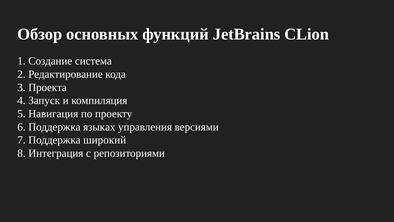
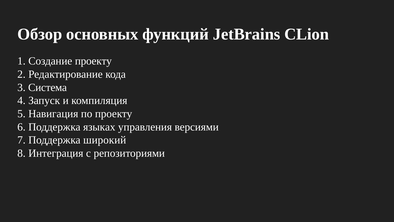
Создание система: система -> проекту
Проекта: Проекта -> Система
